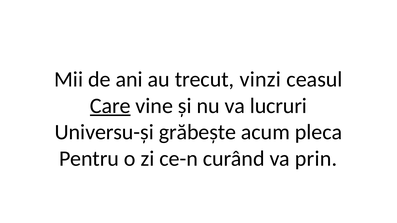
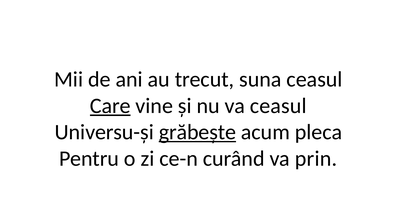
vinzi: vinzi -> suna
va lucruri: lucruri -> ceasul
grăbește underline: none -> present
